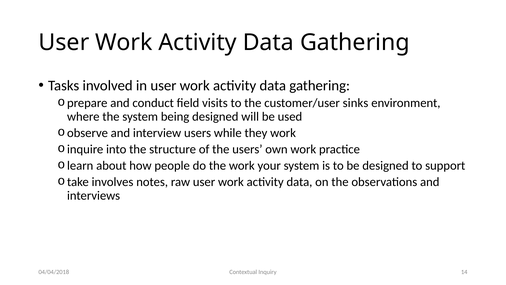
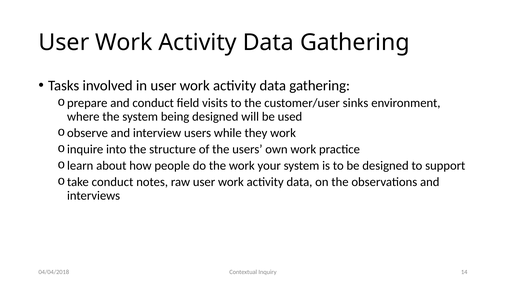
take involves: involves -> conduct
